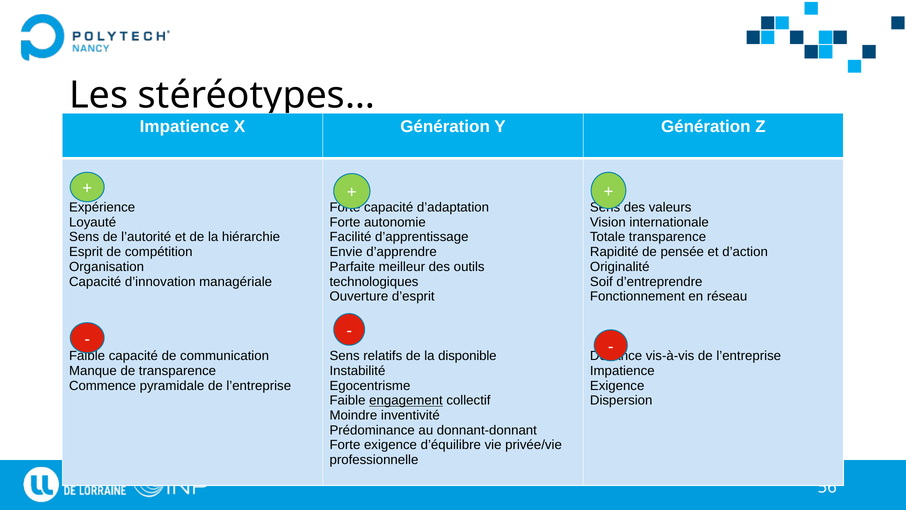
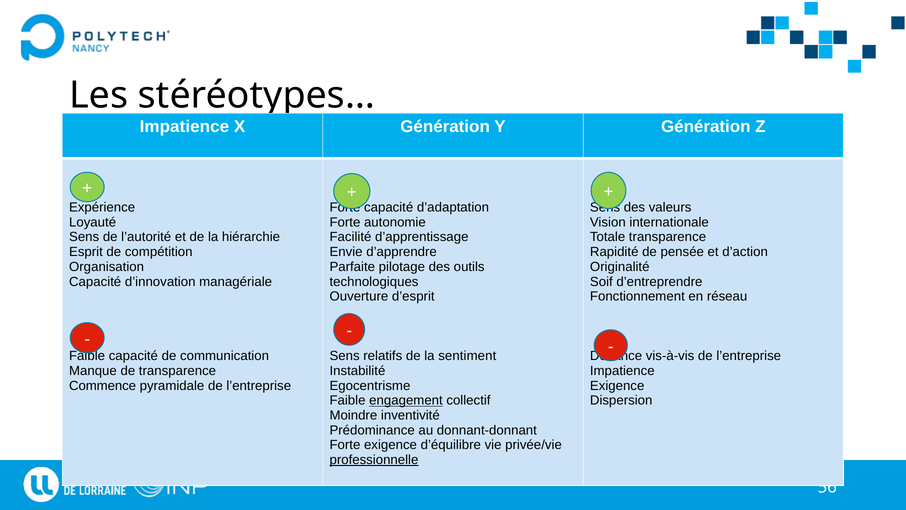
meilleur: meilleur -> pilotage
disponible: disponible -> sentiment
professionnelle underline: none -> present
